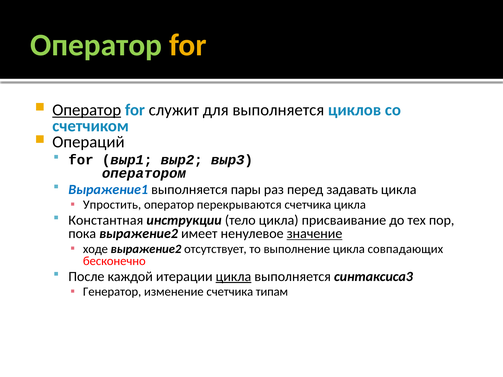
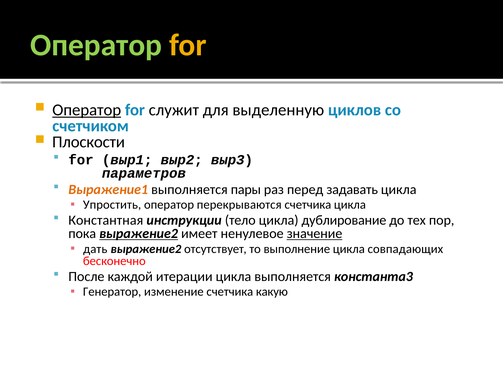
для выполняется: выполняется -> выделенную
Операций: Операций -> Плоскости
оператором: оператором -> параметров
Выражение1 colour: blue -> orange
присваивание: присваивание -> дублирование
выражение2 at (139, 234) underline: none -> present
ходе: ходе -> дать
цикла at (234, 277) underline: present -> none
синтаксиса3: синтаксиса3 -> константа3
типам: типам -> какую
